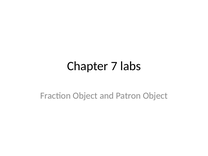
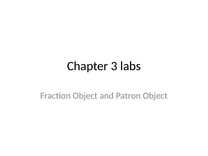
7: 7 -> 3
